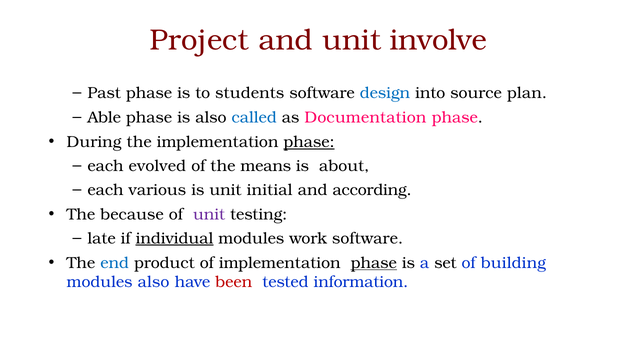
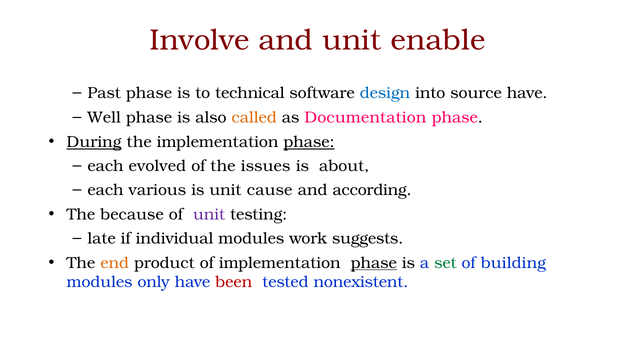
Project: Project -> Involve
involve: involve -> enable
students: students -> technical
source plan: plan -> have
Able: Able -> Well
called colour: blue -> orange
During underline: none -> present
means: means -> issues
initial: initial -> cause
individual underline: present -> none
work software: software -> suggests
end colour: blue -> orange
set colour: black -> green
modules also: also -> only
information: information -> nonexistent
